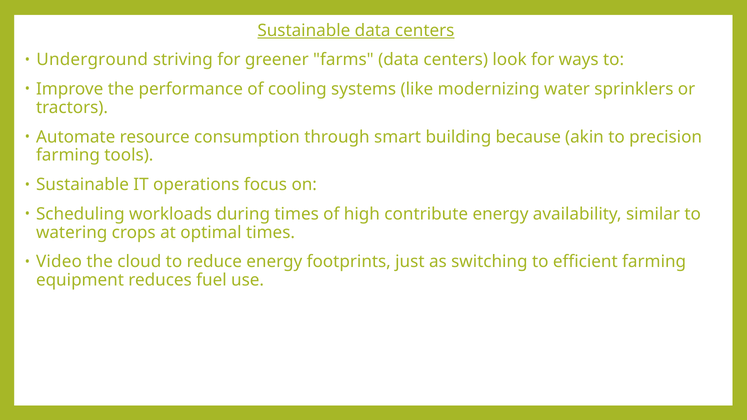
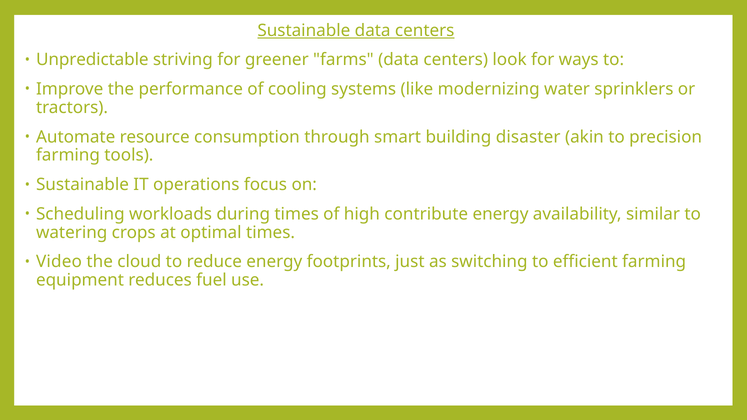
Underground: Underground -> Unpredictable
because: because -> disaster
